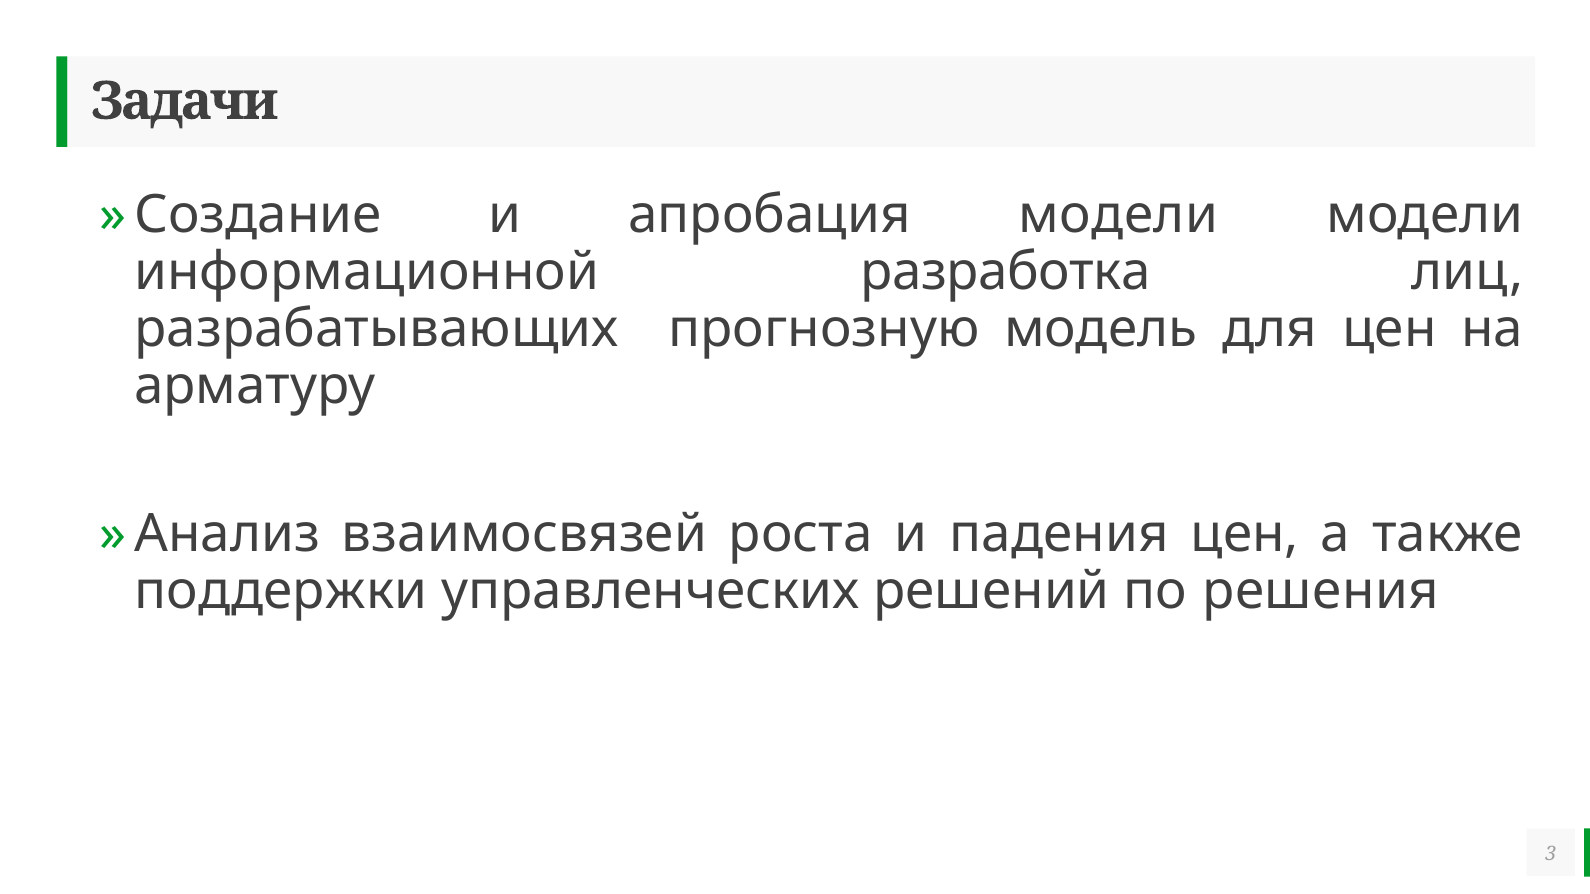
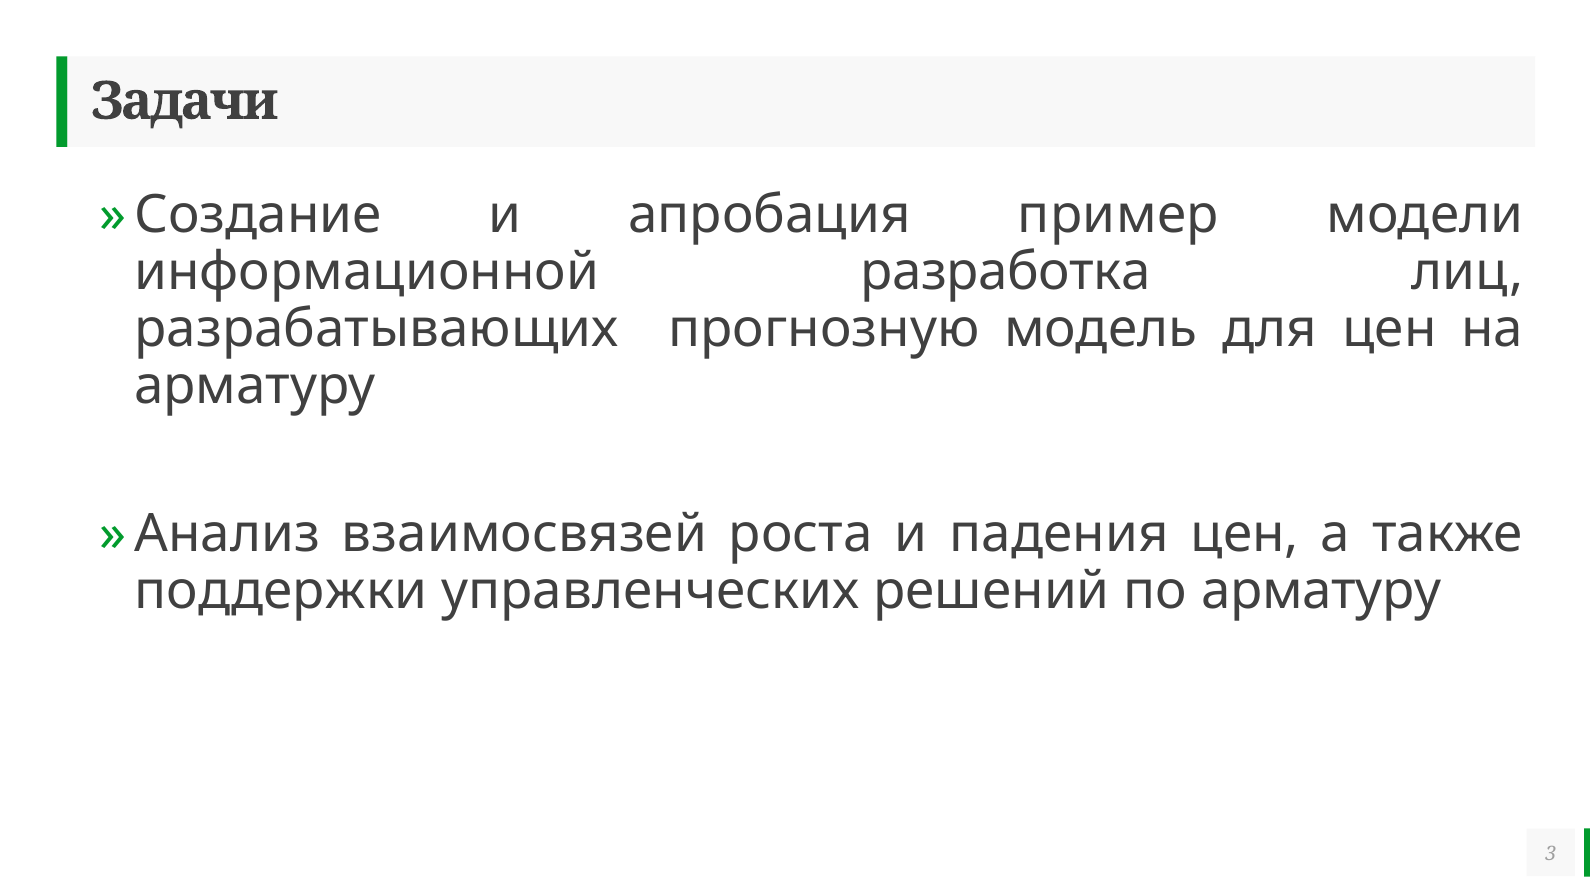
апробация модели: модели -> пример
по решения: решения -> арматуру
